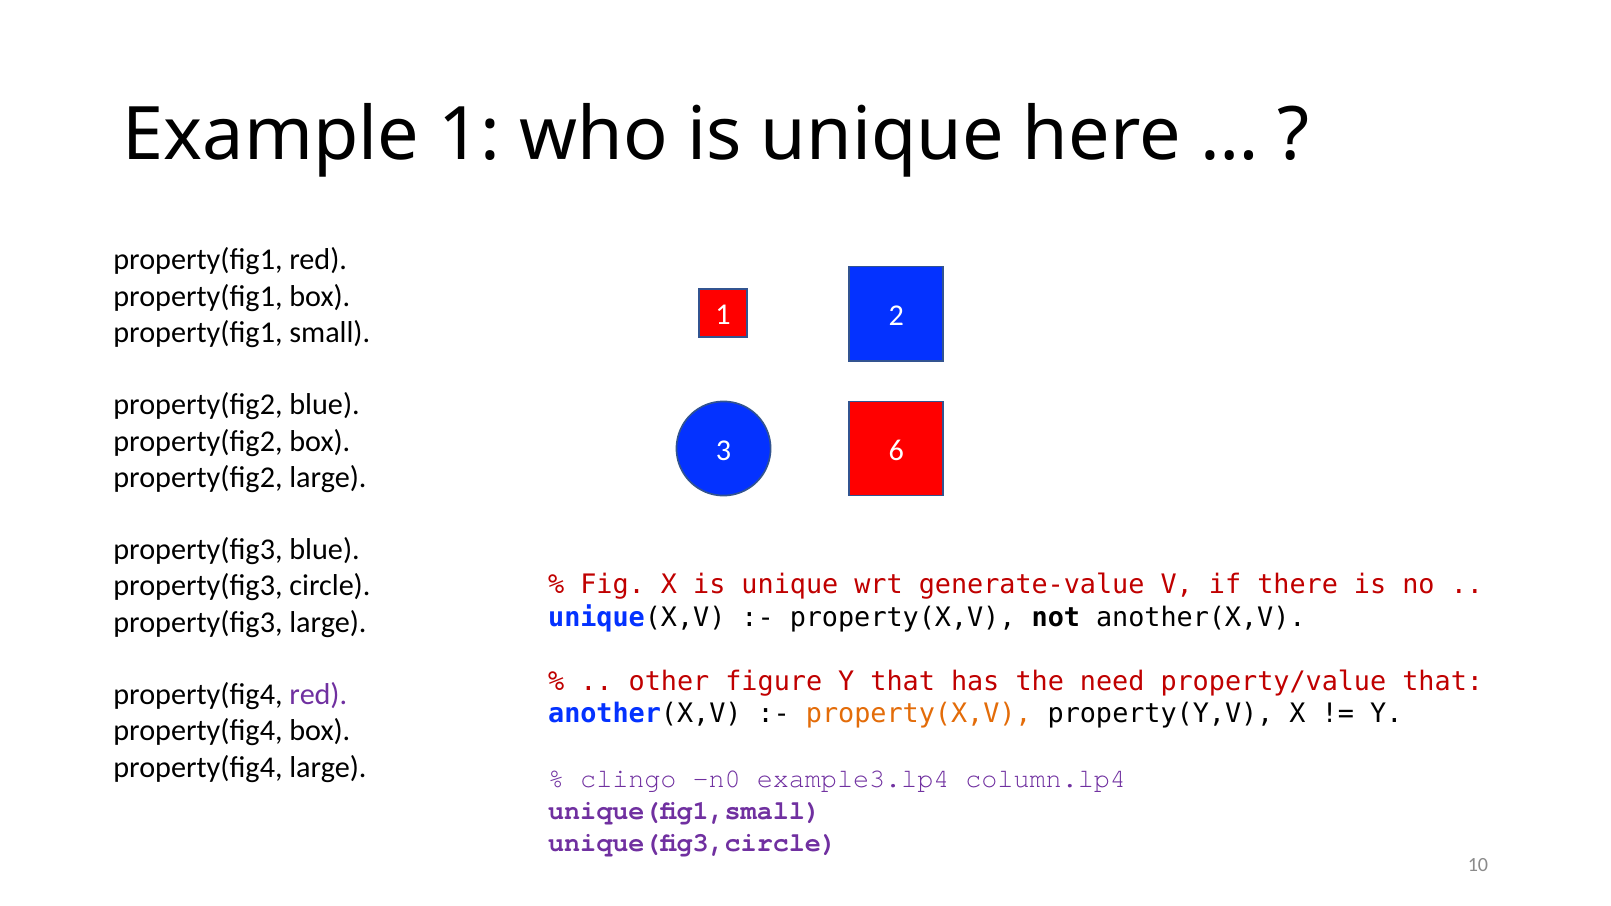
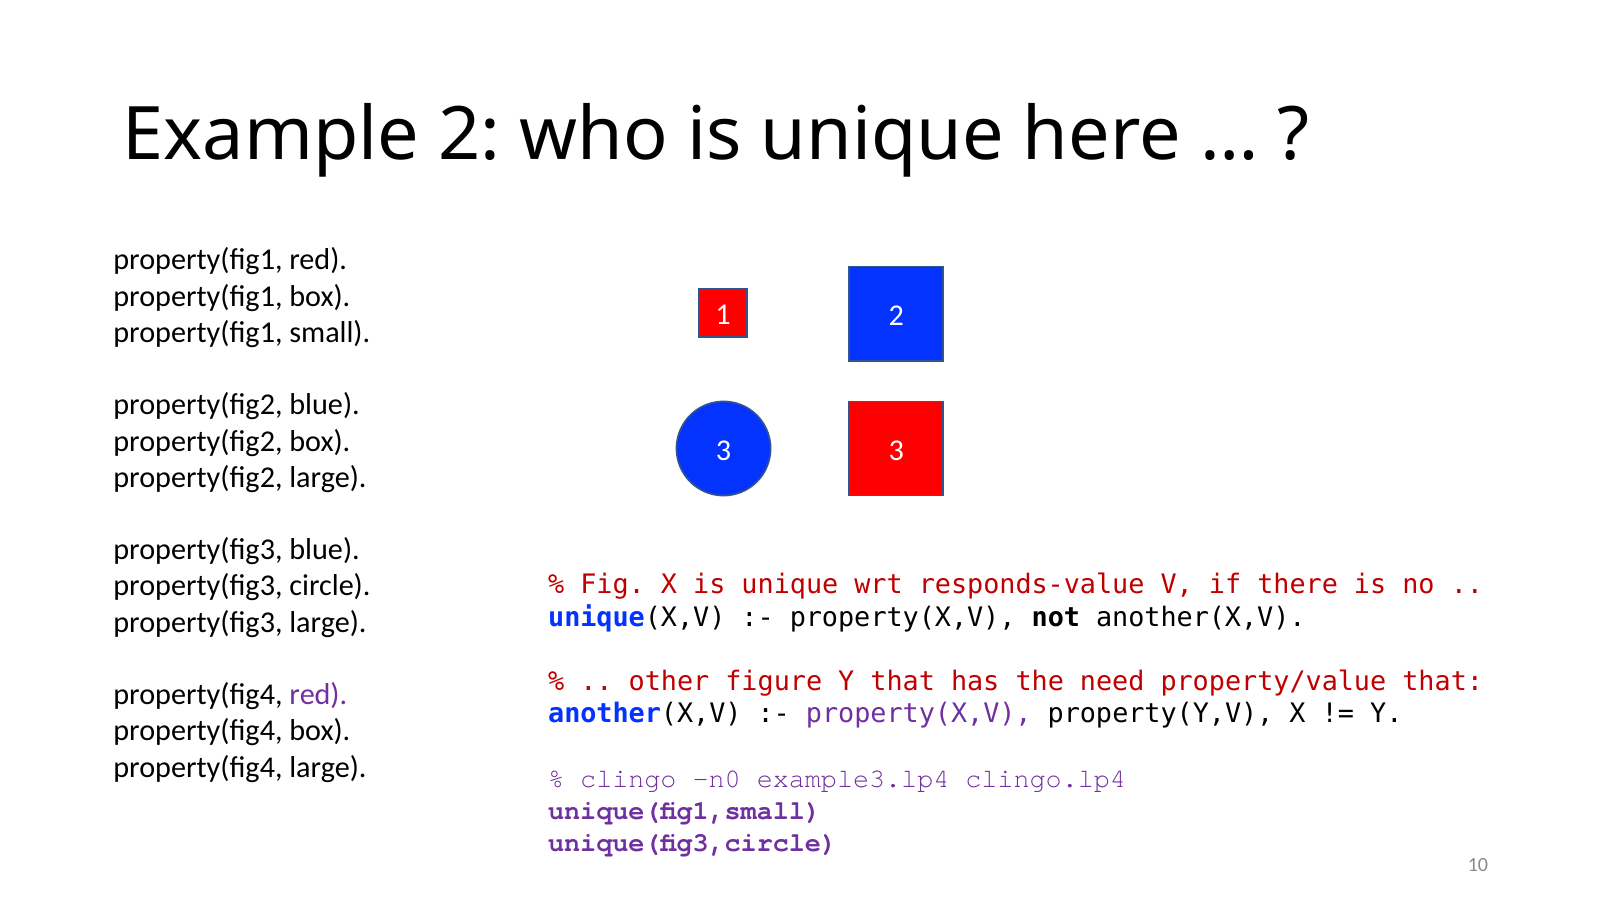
Example 1: 1 -> 2
3 6: 6 -> 3
generate-value: generate-value -> responds-value
property(X,V at (919, 714) colour: orange -> purple
column.lp4: column.lp4 -> clingo.lp4
